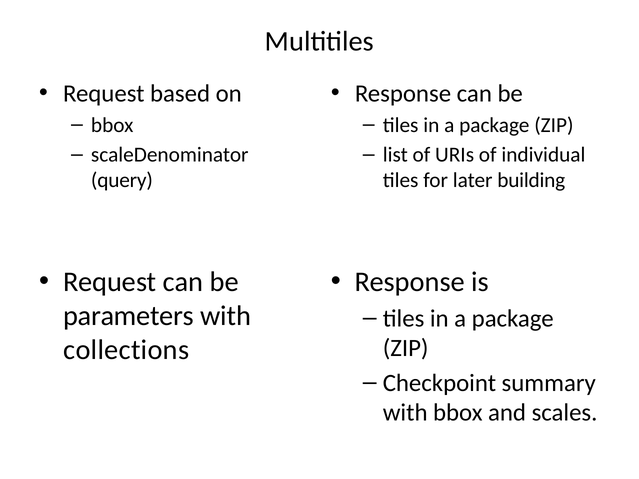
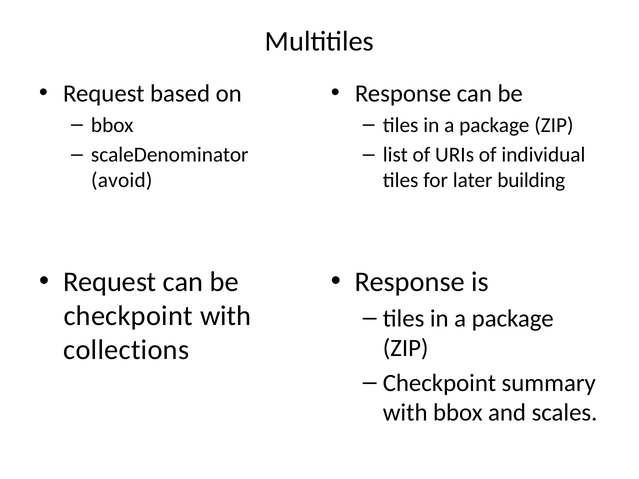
query: query -> avoid
parameters at (128, 316): parameters -> checkpoint
